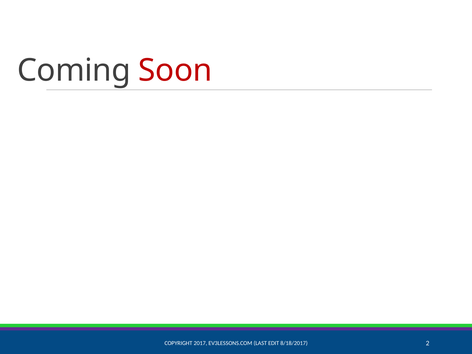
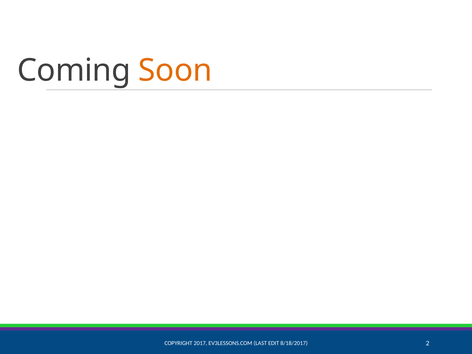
Soon colour: red -> orange
